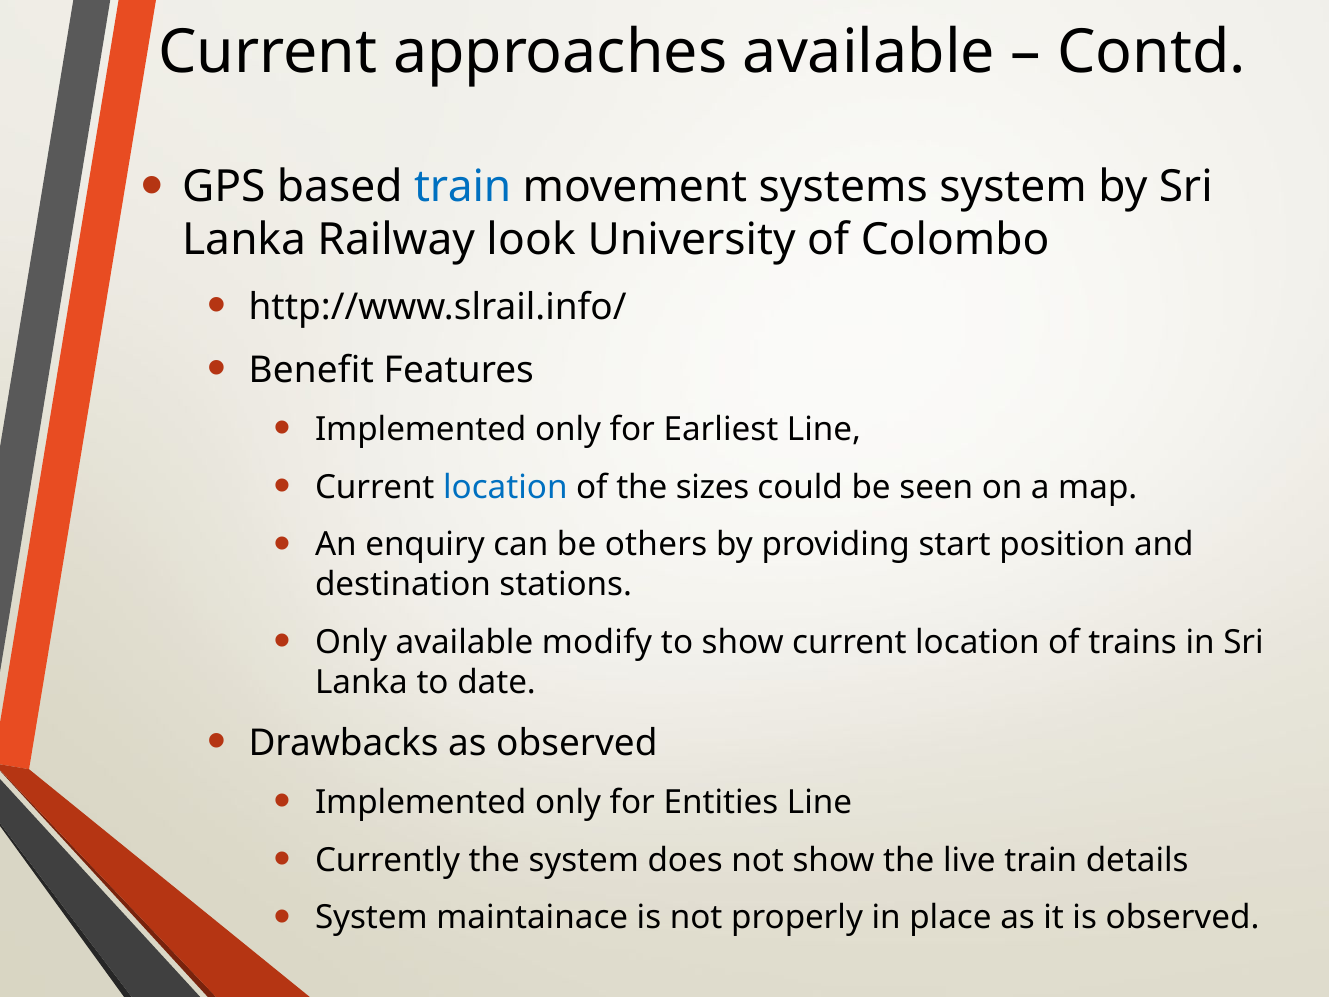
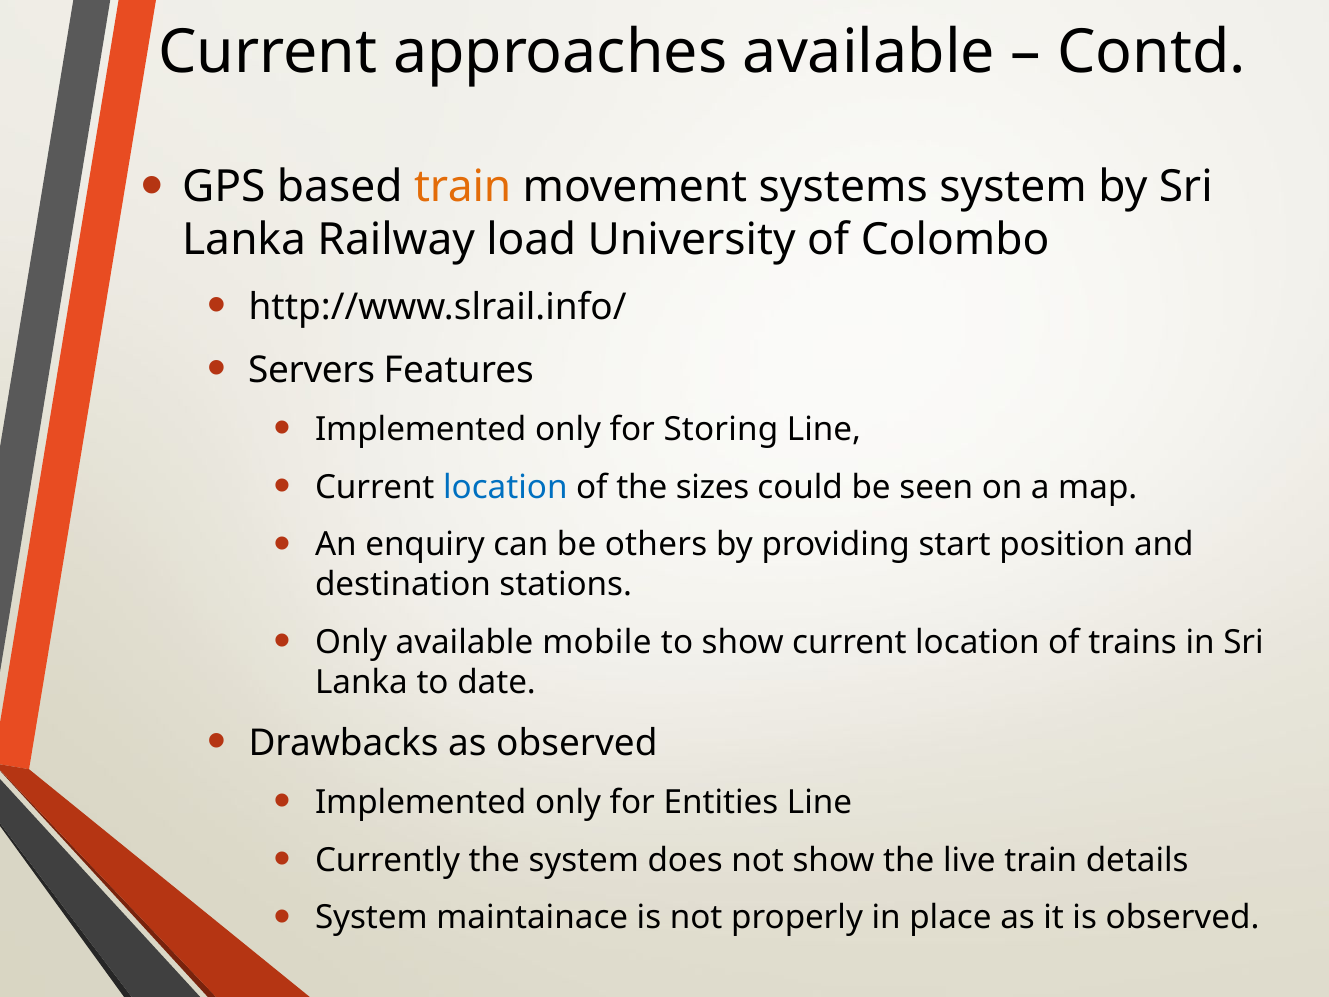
train at (463, 187) colour: blue -> orange
look: look -> load
Benefit: Benefit -> Servers
Earliest: Earliest -> Storing
modify: modify -> mobile
